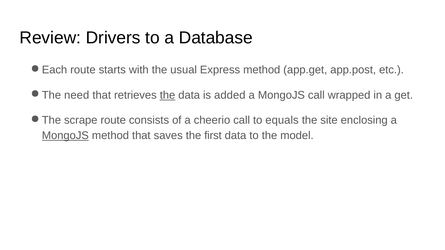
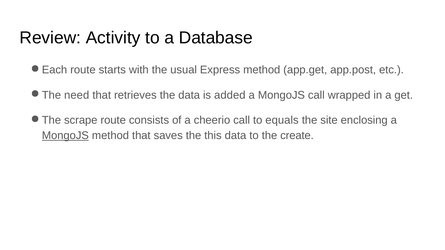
Drivers: Drivers -> Activity
the at (168, 95) underline: present -> none
first: first -> this
model: model -> create
